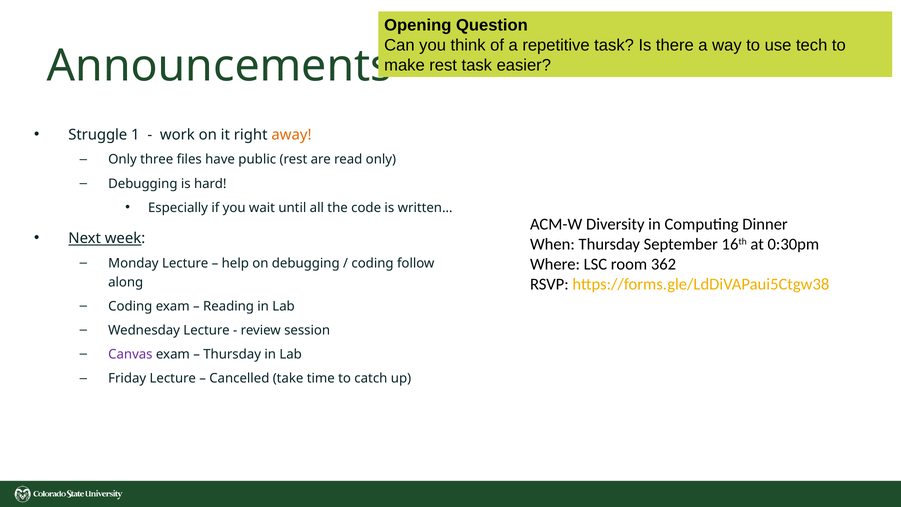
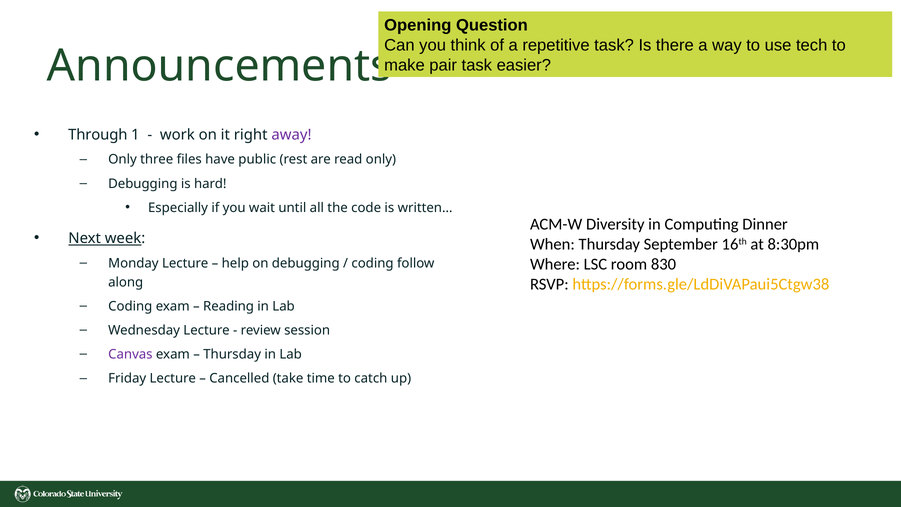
make rest: rest -> pair
Struggle: Struggle -> Through
away colour: orange -> purple
0:30pm: 0:30pm -> 8:30pm
362: 362 -> 830
